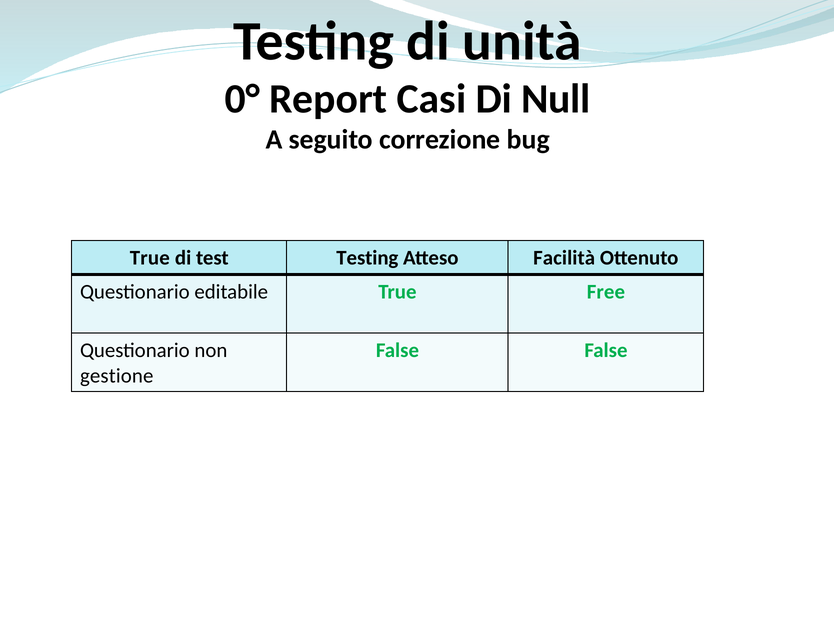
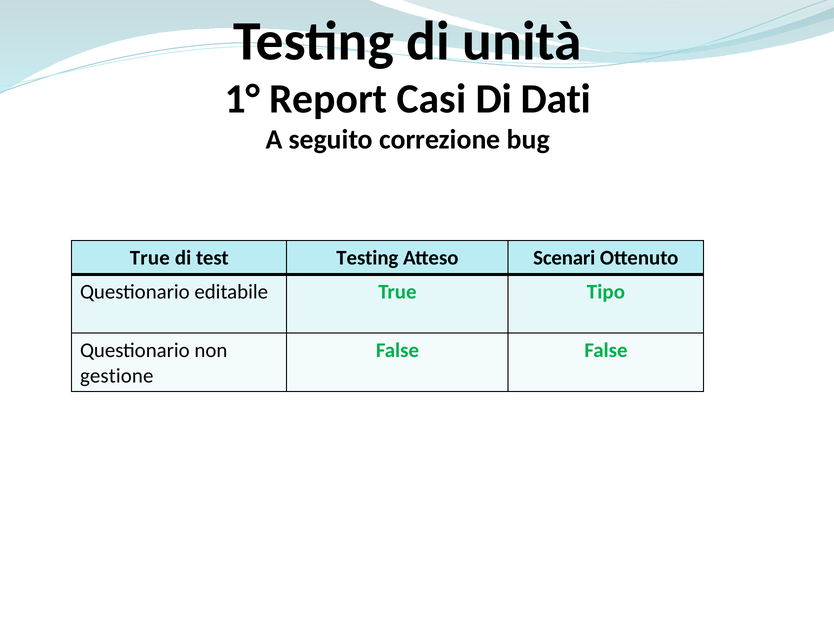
0°: 0° -> 1°
Null: Null -> Dati
Facilità: Facilità -> Scenari
Free: Free -> Tipo
